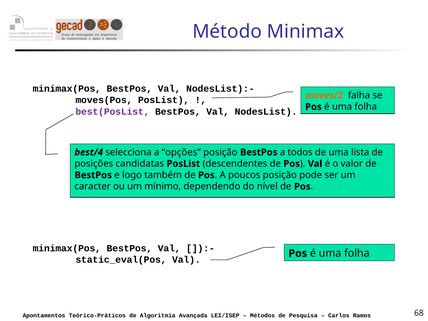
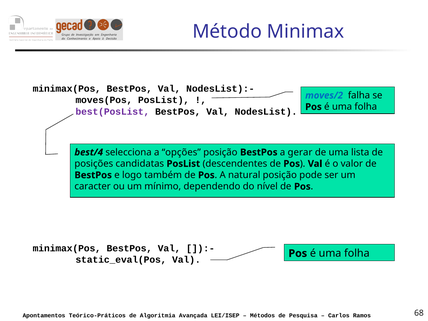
moves/2 colour: orange -> blue
todos: todos -> gerar
poucos: poucos -> natural
